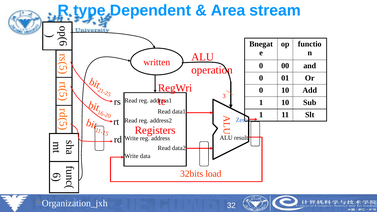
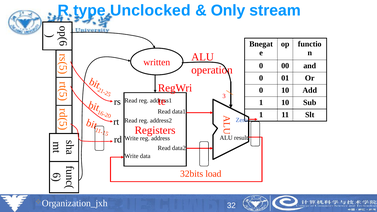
Dependent: Dependent -> Unclocked
Area: Area -> Only
